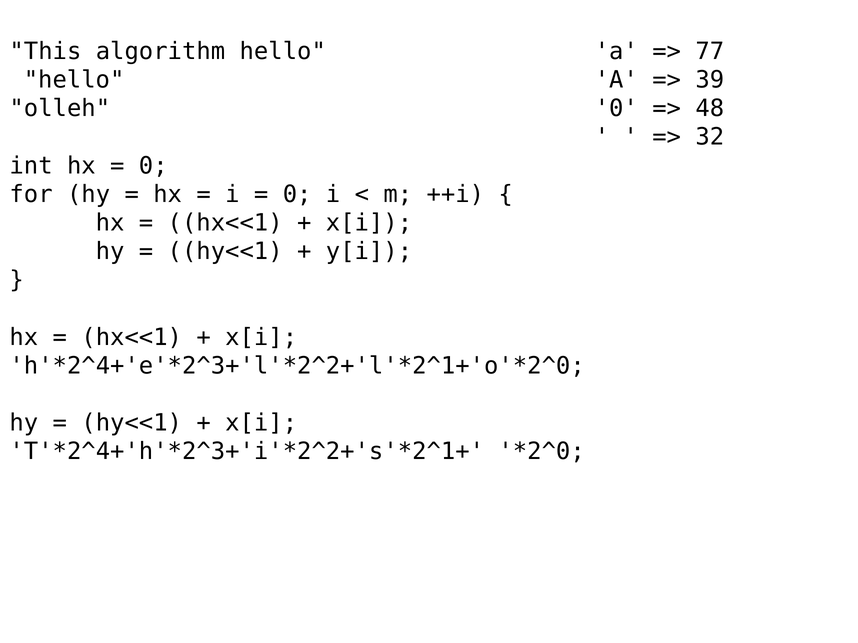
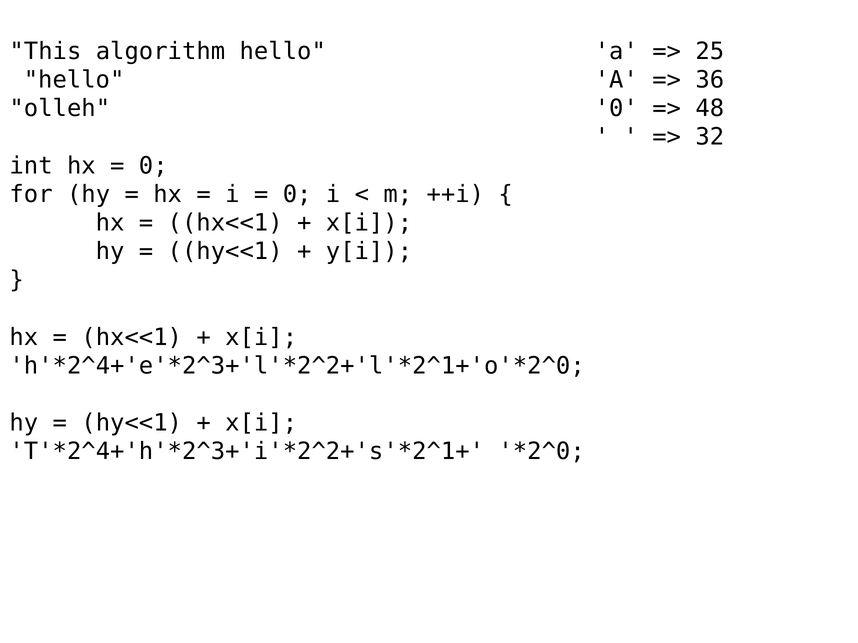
77: 77 -> 25
39: 39 -> 36
